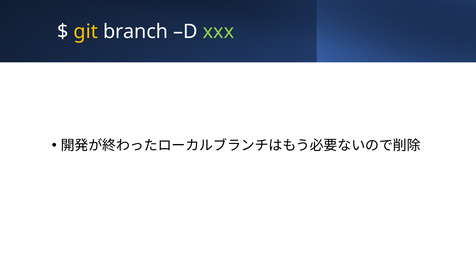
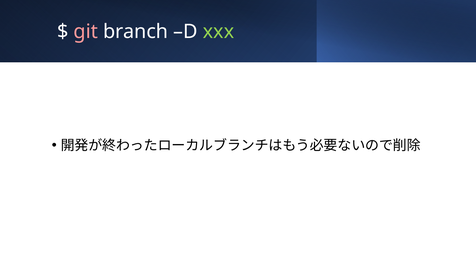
git colour: yellow -> pink
